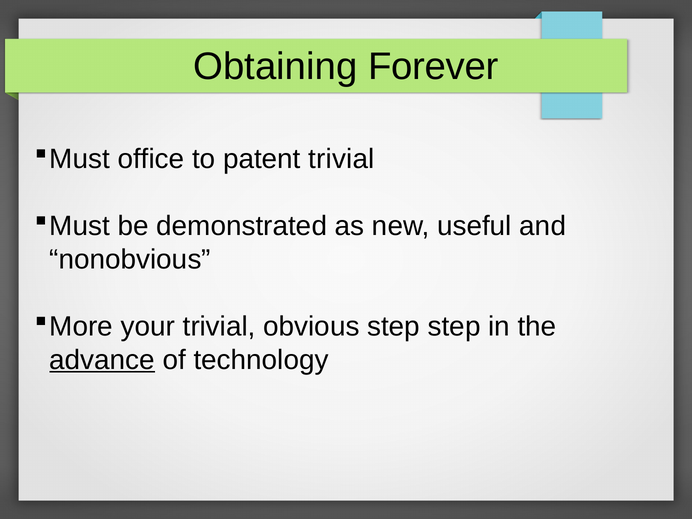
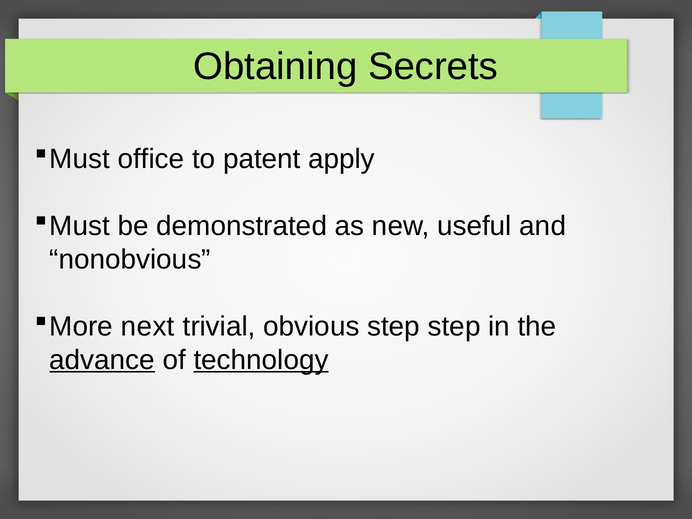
Forever: Forever -> Secrets
patent trivial: trivial -> apply
your: your -> next
technology underline: none -> present
